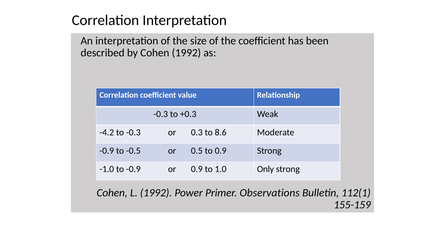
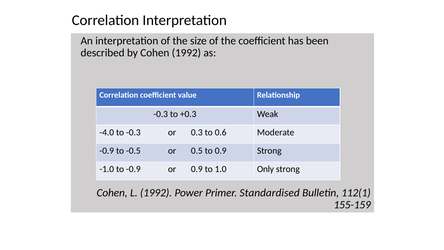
-4.2: -4.2 -> -4.0
8.6: 8.6 -> 0.6
Observations: Observations -> Standardised
